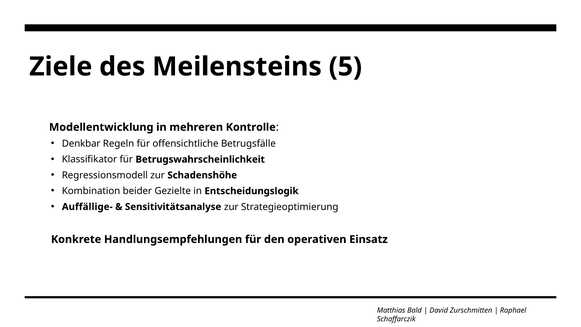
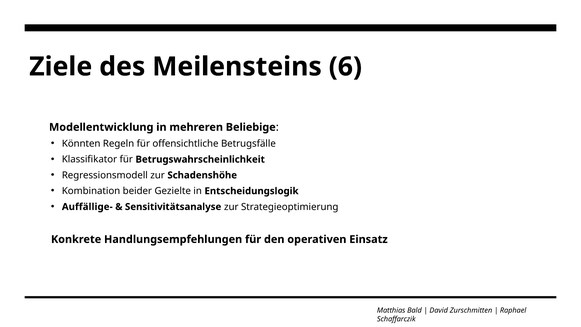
5: 5 -> 6
Kontrolle: Kontrolle -> Beliebige
Denkbar: Denkbar -> Könnten
